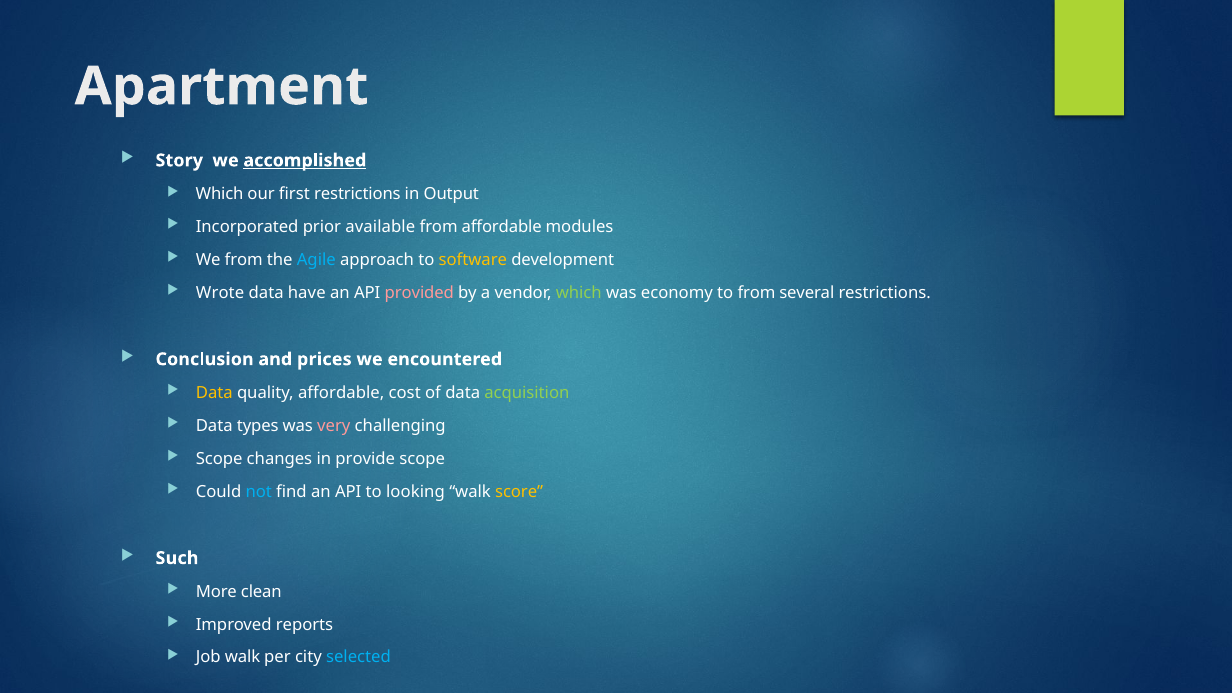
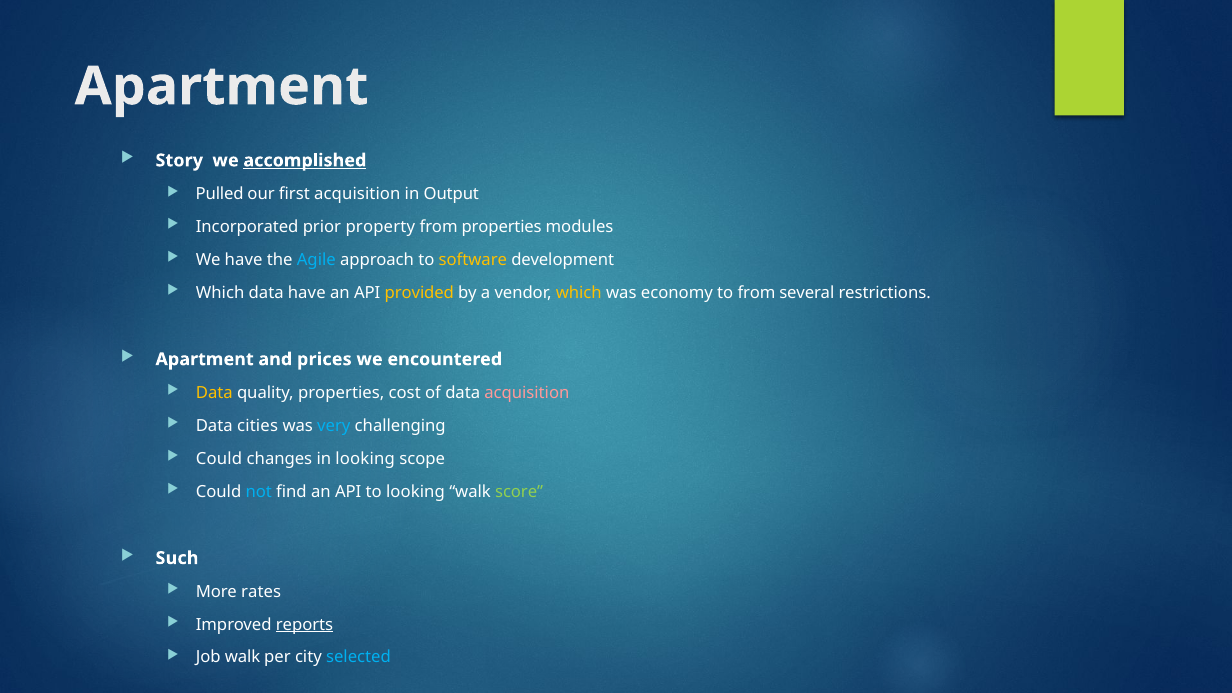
Which at (220, 194): Which -> Pulled
first restrictions: restrictions -> acquisition
available: available -> property
from affordable: affordable -> properties
We from: from -> have
Wrote at (220, 293): Wrote -> Which
provided colour: pink -> yellow
which at (579, 293) colour: light green -> yellow
Conclusion at (205, 359): Conclusion -> Apartment
quality affordable: affordable -> properties
acquisition at (527, 393) colour: light green -> pink
types: types -> cities
very colour: pink -> light blue
Scope at (219, 459): Scope -> Could
in provide: provide -> looking
score colour: yellow -> light green
clean: clean -> rates
reports underline: none -> present
